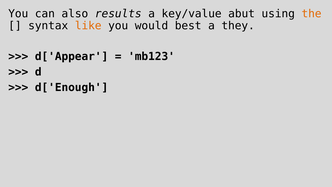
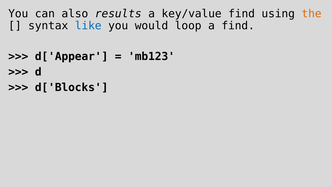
key/value abut: abut -> find
like colour: orange -> blue
best: best -> loop
a they: they -> find
d['Enough: d['Enough -> d['Blocks
